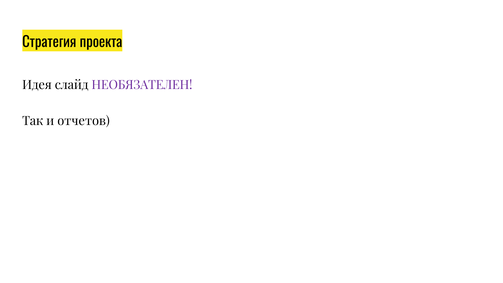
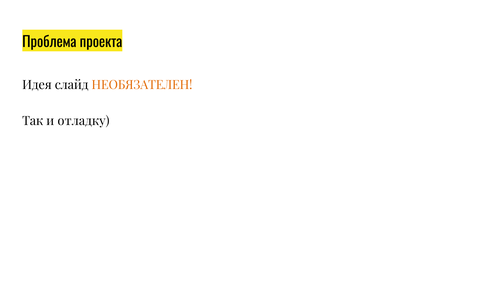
Стратегия: Стратегия -> Проблема
НЕОБЯЗАТЕЛЕН colour: purple -> orange
отчетов: отчетов -> отладку
